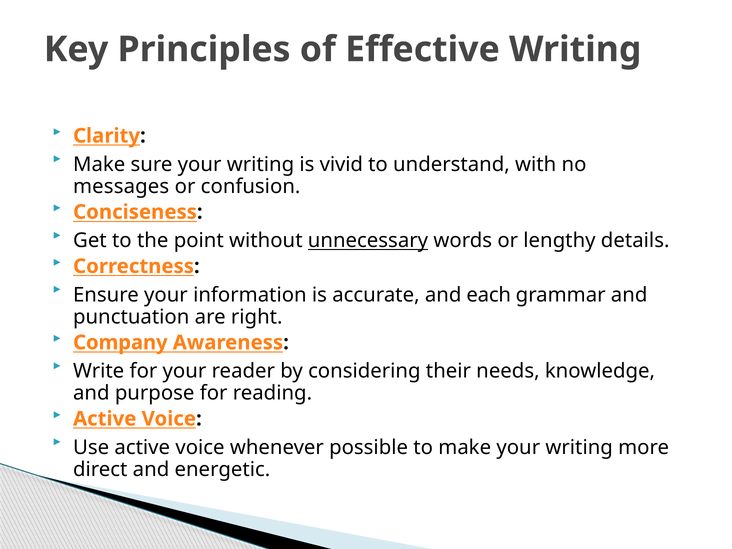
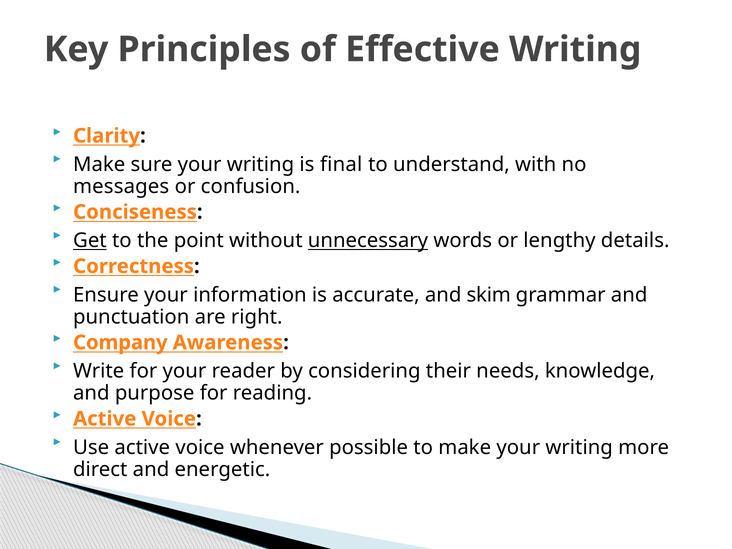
vivid: vivid -> final
Get underline: none -> present
each: each -> skim
